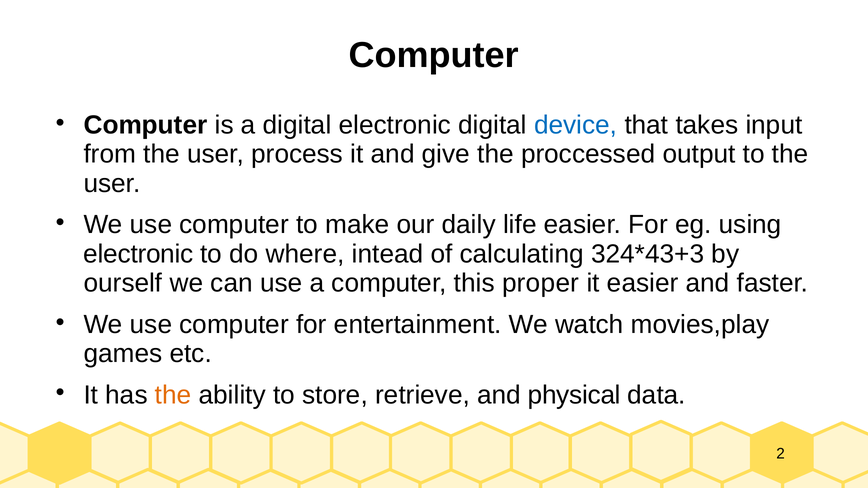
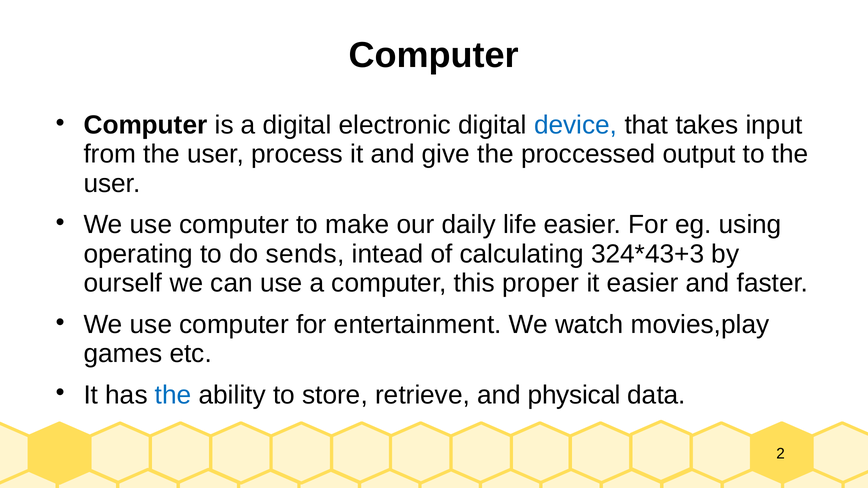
electronic at (138, 254): electronic -> operating
where: where -> sends
the at (173, 395) colour: orange -> blue
